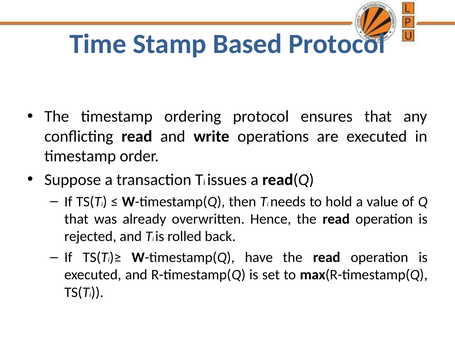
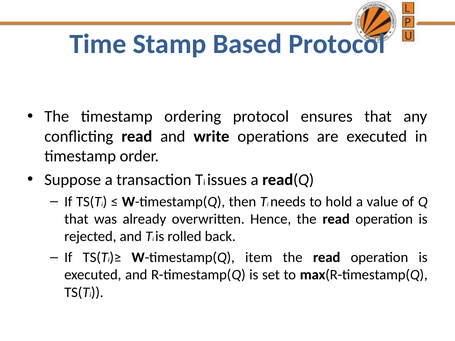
have: have -> item
